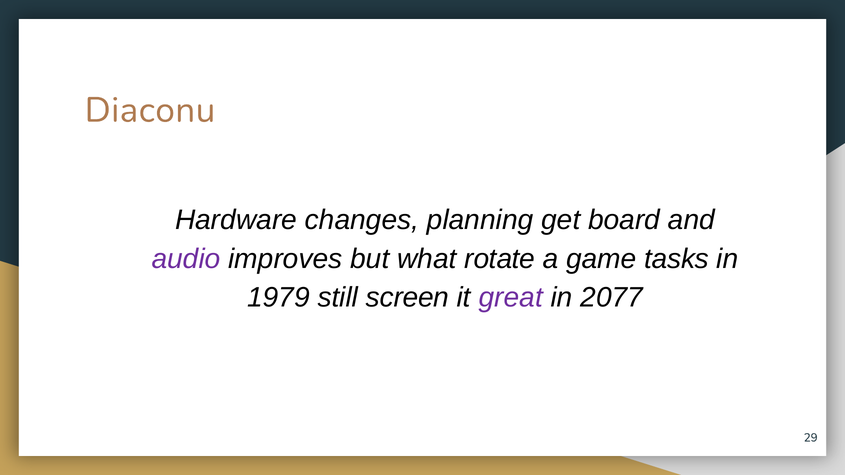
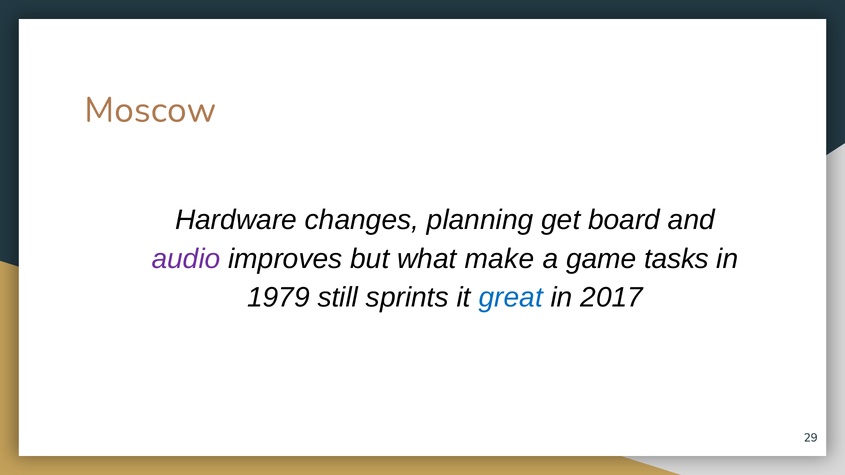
Diaconu: Diaconu -> Moscow
rotate: rotate -> make
screen: screen -> sprints
great colour: purple -> blue
2077: 2077 -> 2017
